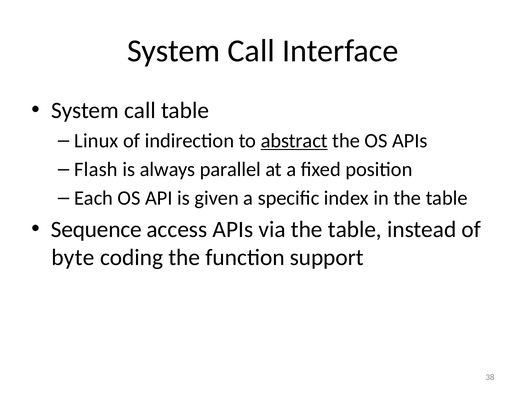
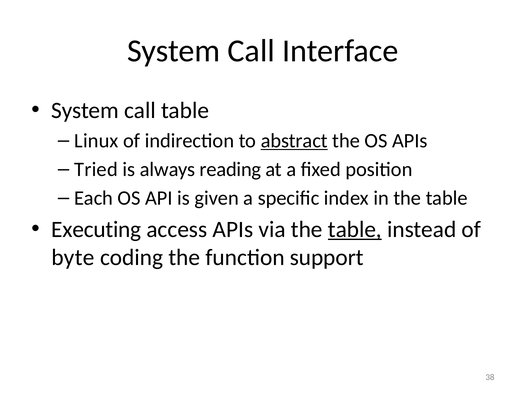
Flash: Flash -> Tried
parallel: parallel -> reading
Sequence: Sequence -> Executing
table at (355, 229) underline: none -> present
